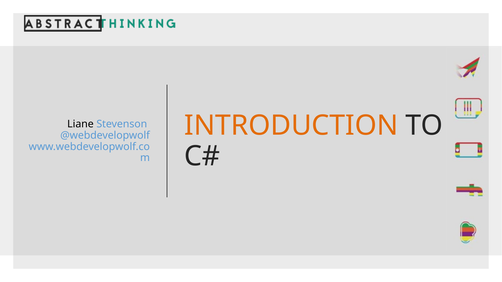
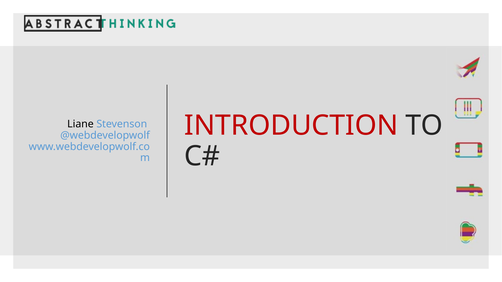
INTRODUCTION colour: orange -> red
